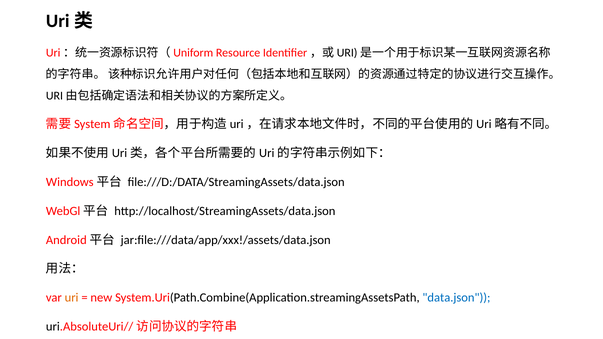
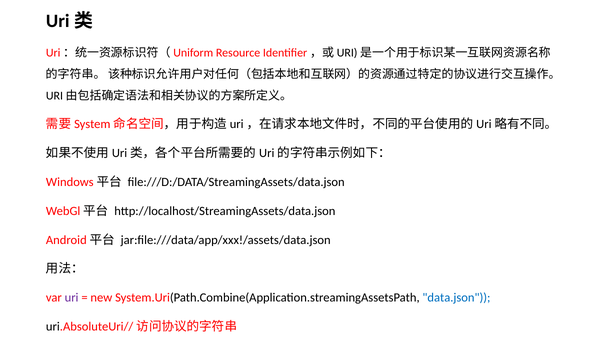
uri colour: orange -> purple
